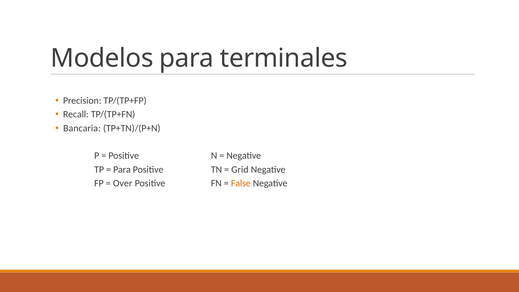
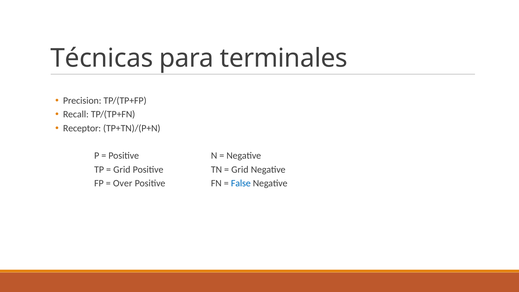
Modelos: Modelos -> Técnicas
Bancaria: Bancaria -> Receptor
Para at (122, 169): Para -> Grid
False colour: orange -> blue
